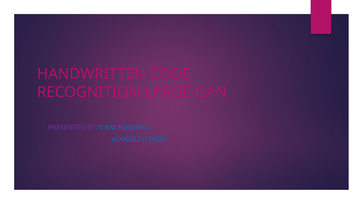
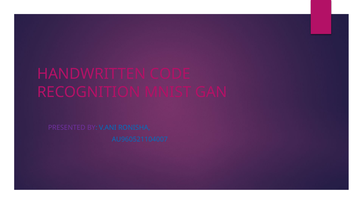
LARGE: LARGE -> MNIST
